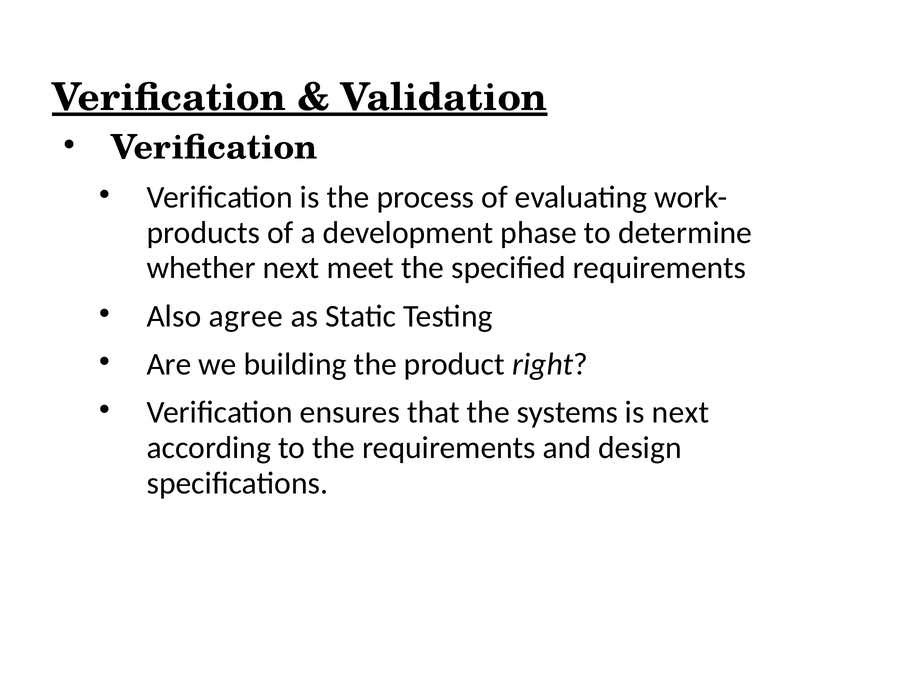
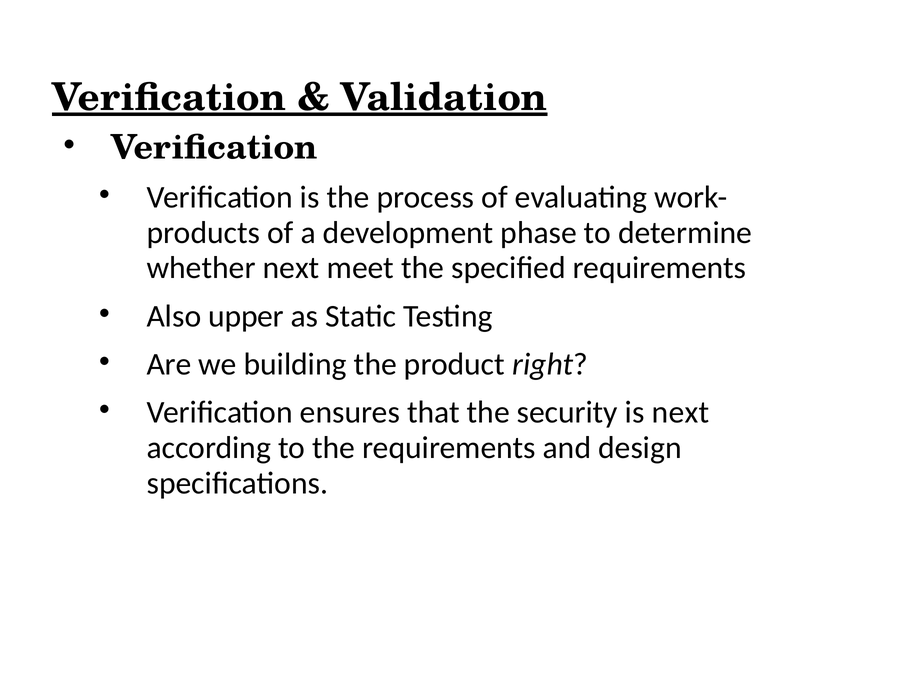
agree: agree -> upper
systems: systems -> security
